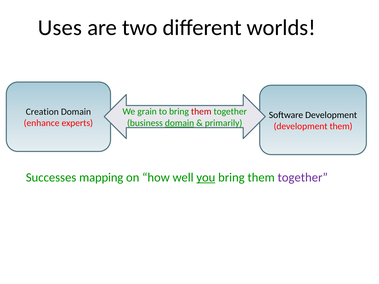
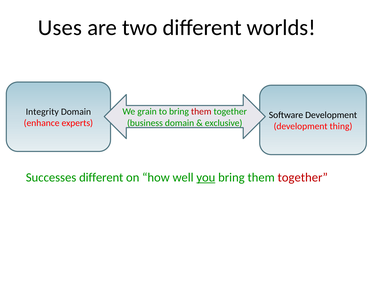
Creation: Creation -> Integrity
domain at (180, 123) underline: present -> none
primarily: primarily -> exclusive
development them: them -> thing
Successes mapping: mapping -> different
together at (303, 178) colour: purple -> red
